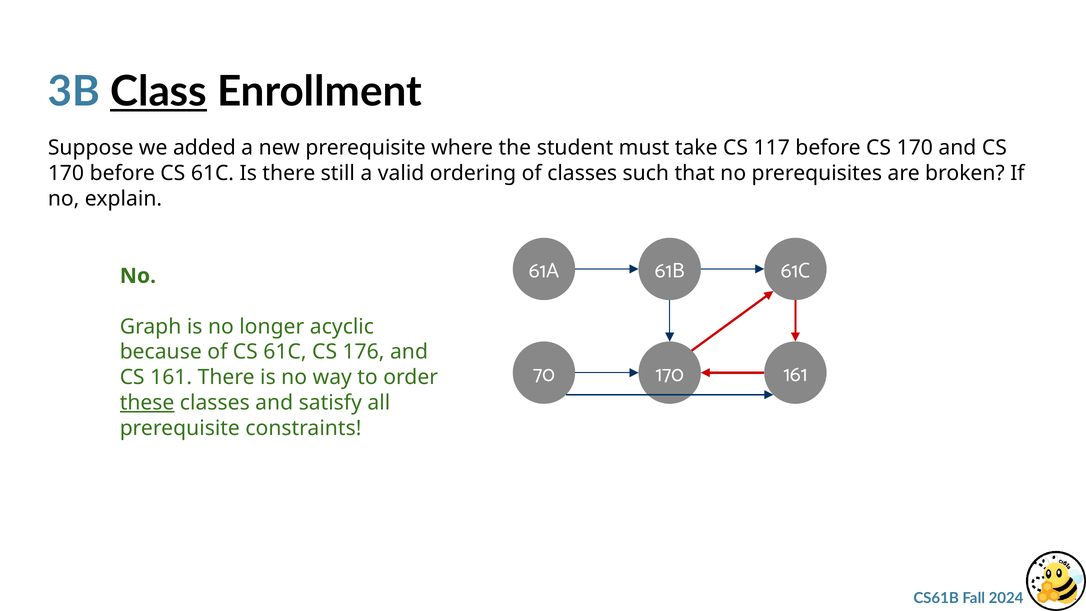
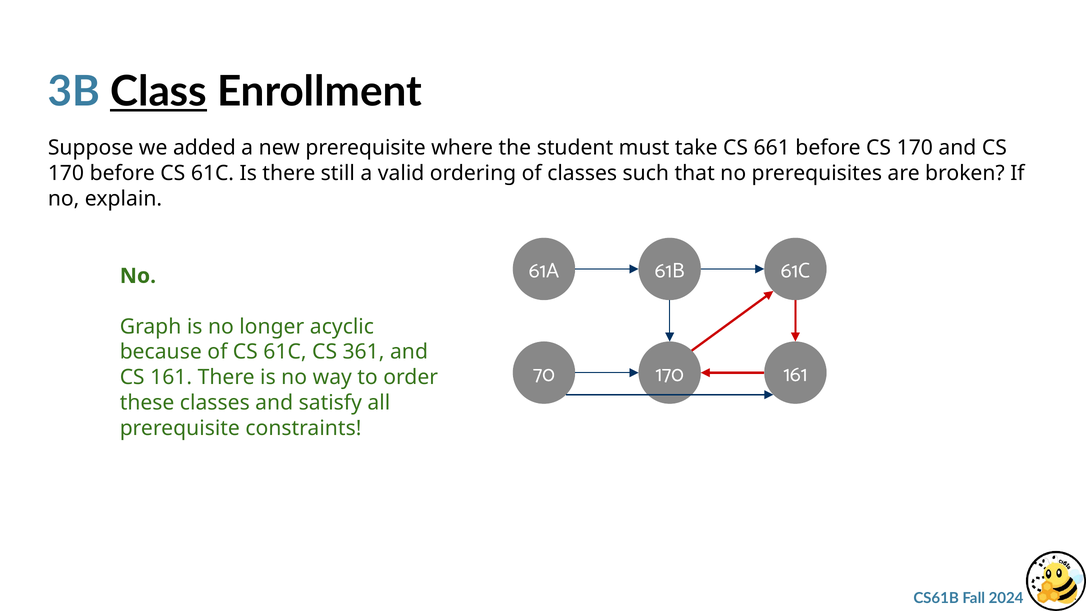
117: 117 -> 661
176: 176 -> 361
these underline: present -> none
